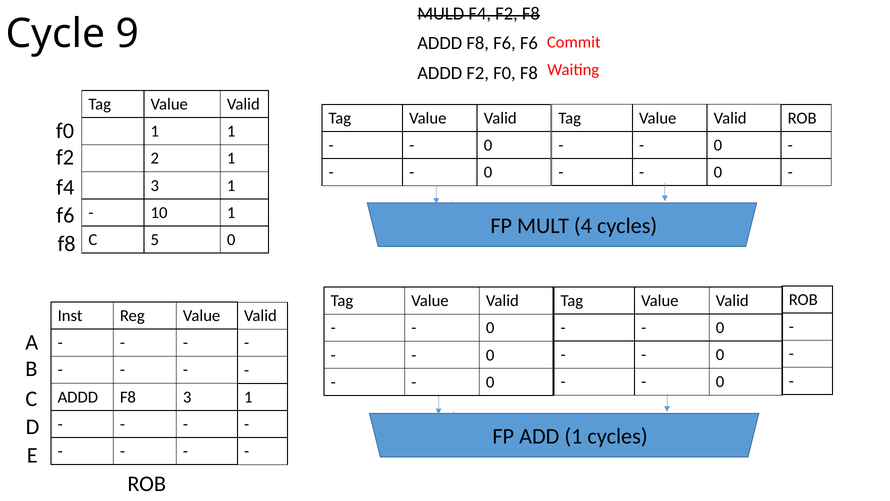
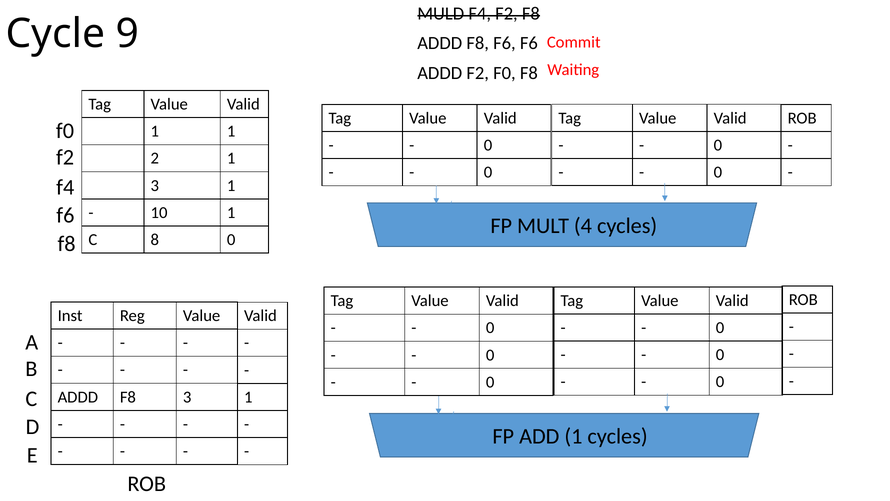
5: 5 -> 8
